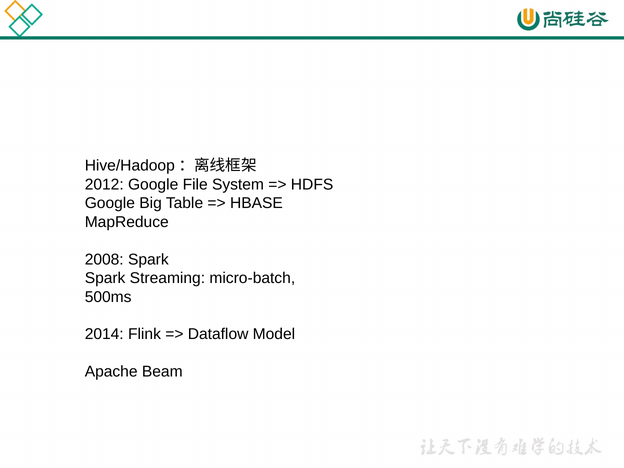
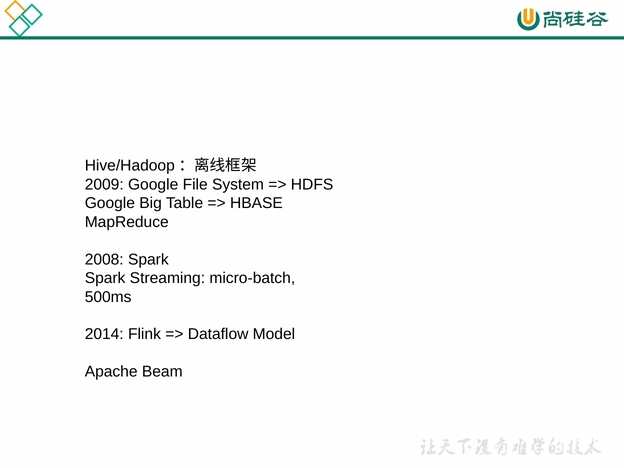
2012: 2012 -> 2009
